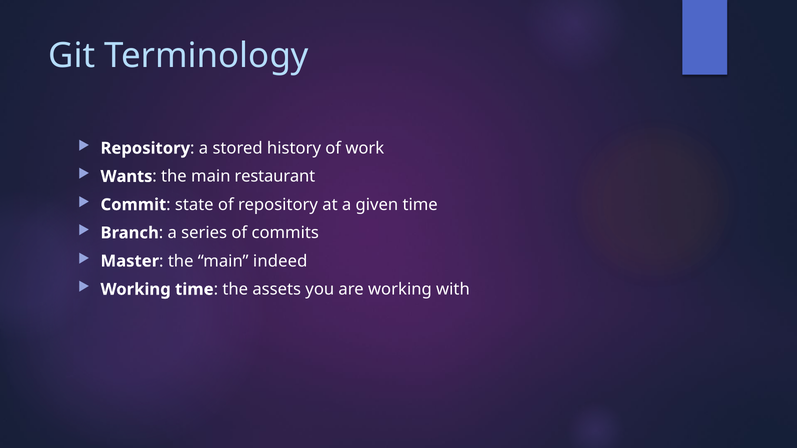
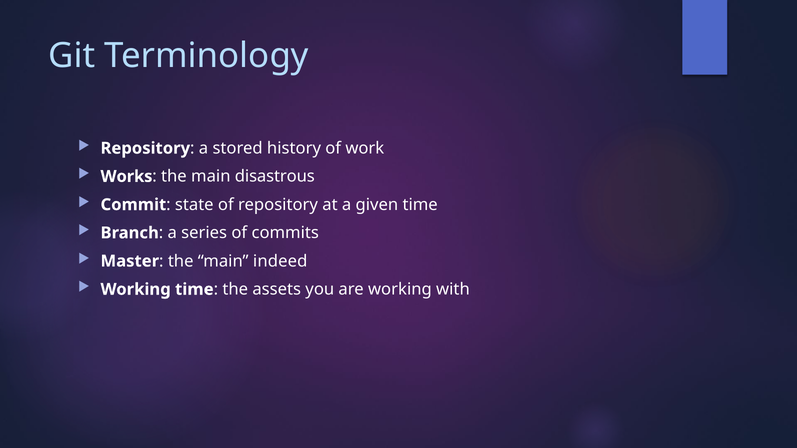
Wants: Wants -> Works
restaurant: restaurant -> disastrous
